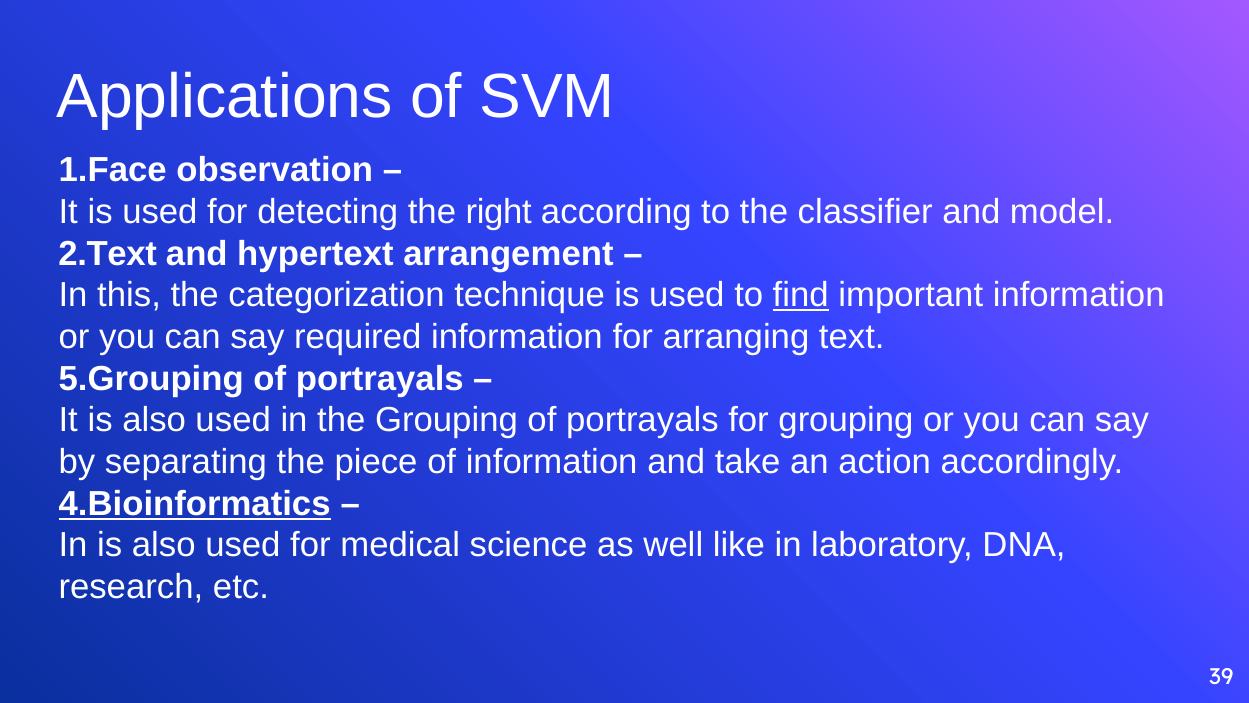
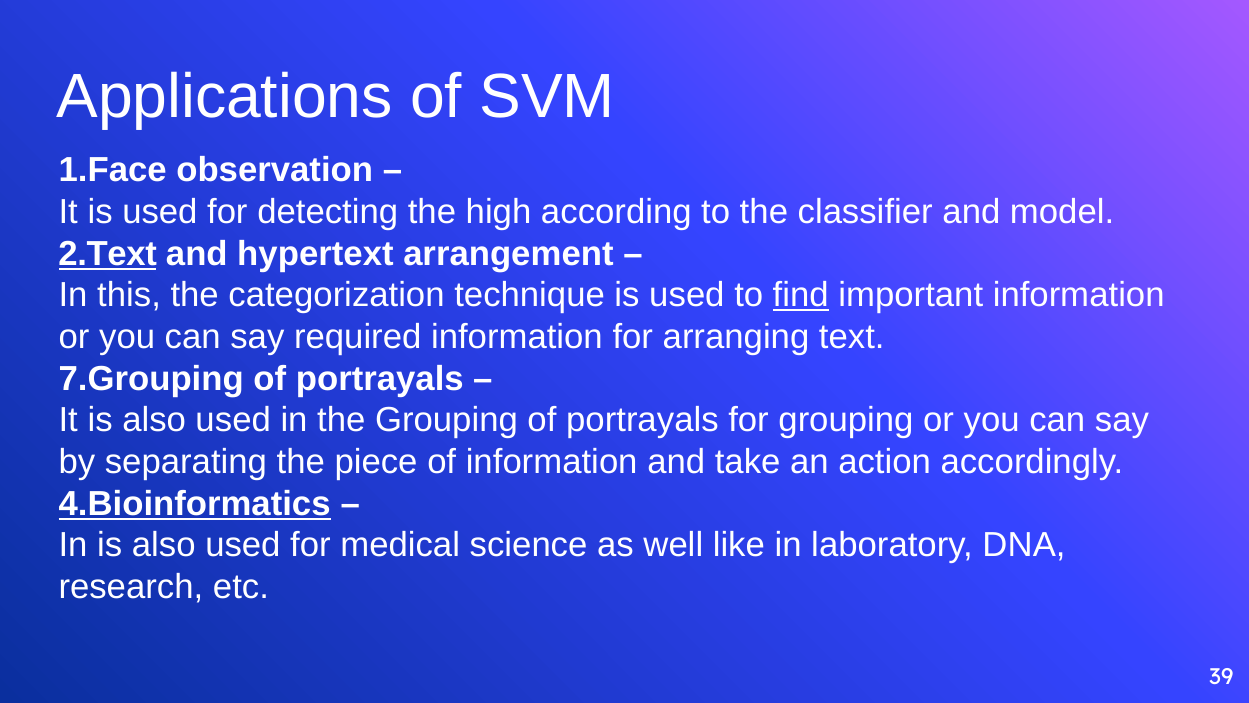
right: right -> high
2.Text underline: none -> present
5.Grouping: 5.Grouping -> 7.Grouping
